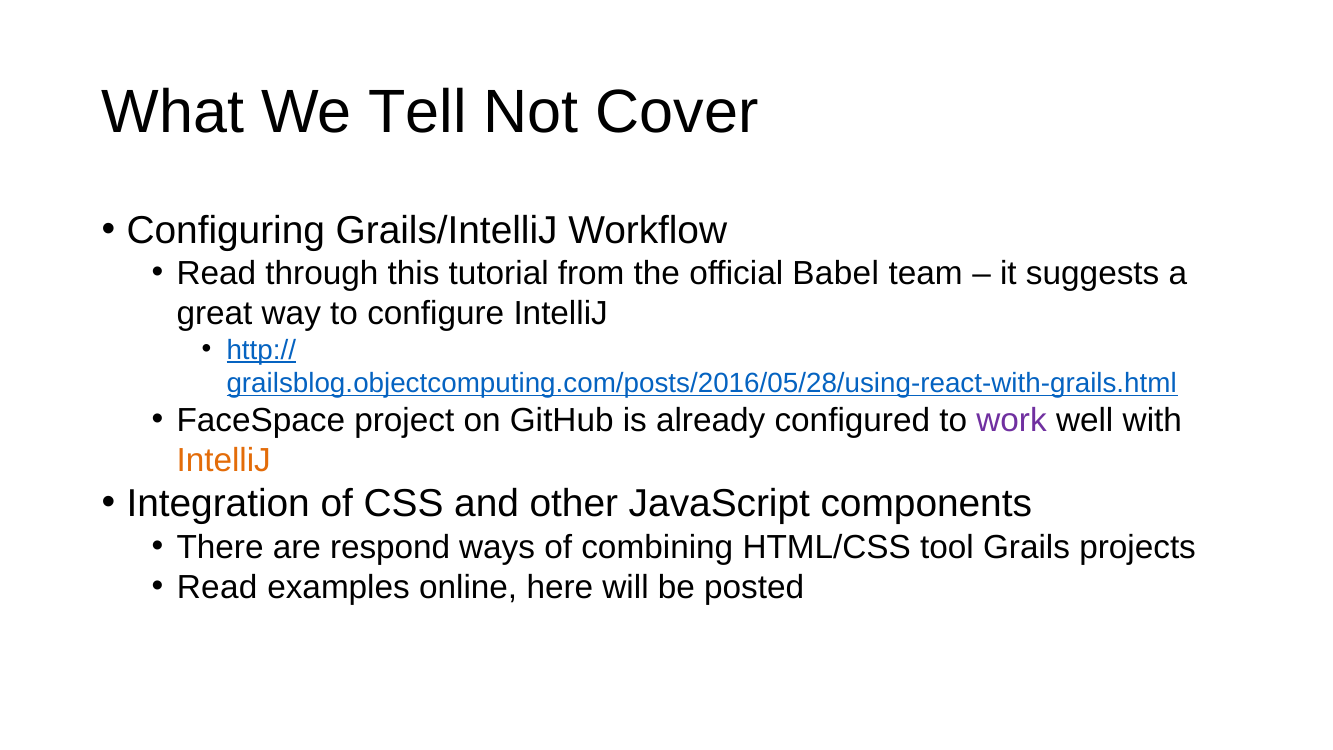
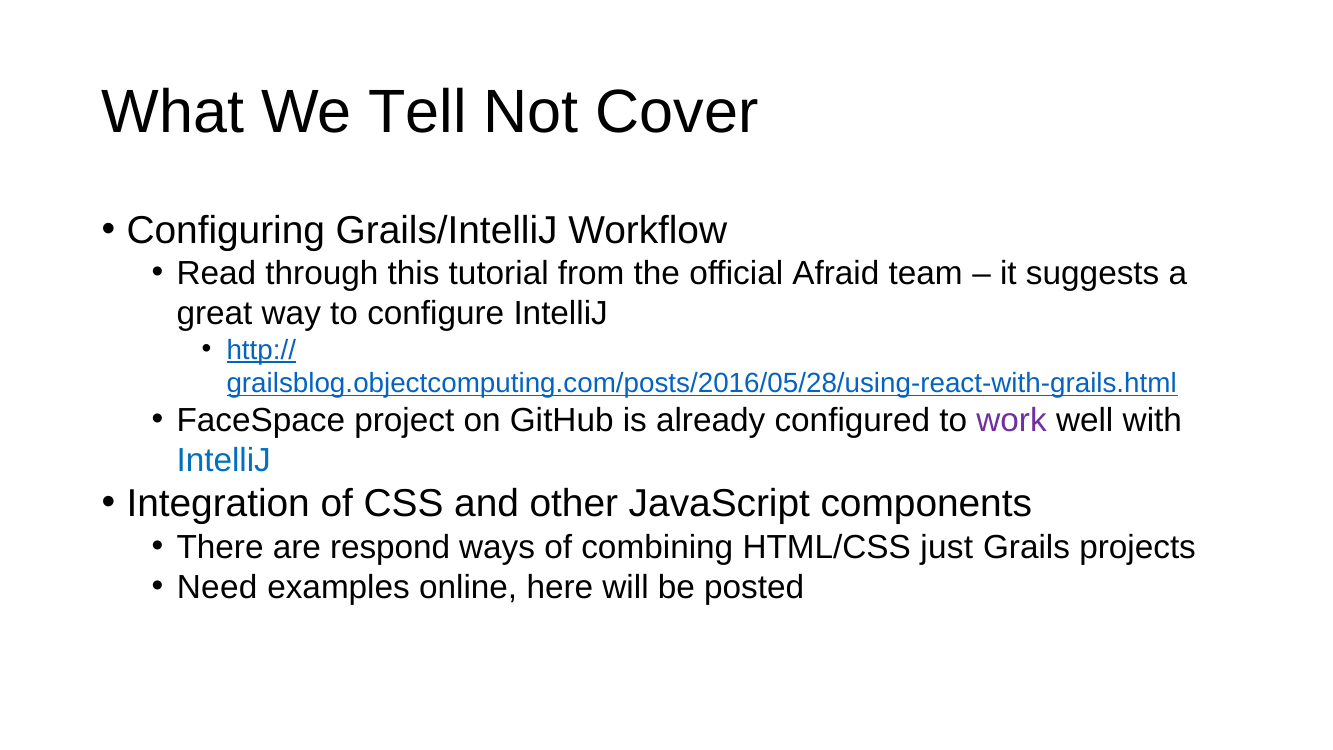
Babel: Babel -> Afraid
IntelliJ at (224, 460) colour: orange -> blue
tool: tool -> just
Read at (217, 587): Read -> Need
